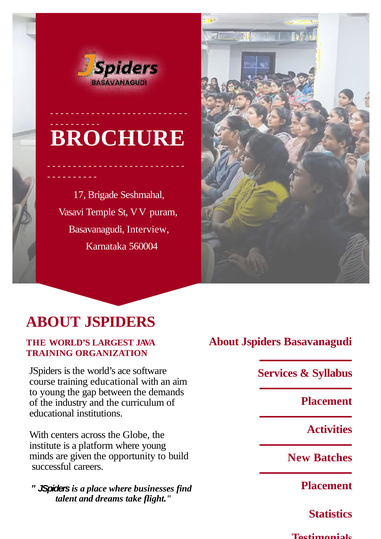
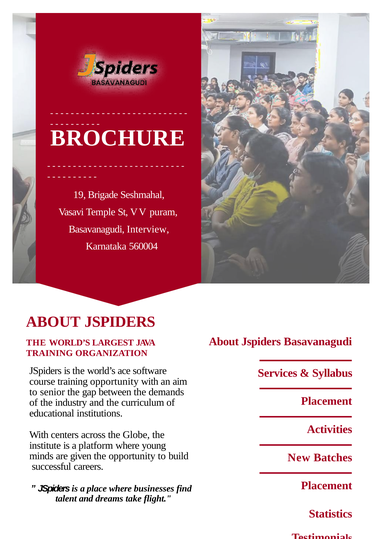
17: 17 -> 19
training educational: educational -> opportunity
to young: young -> senior
